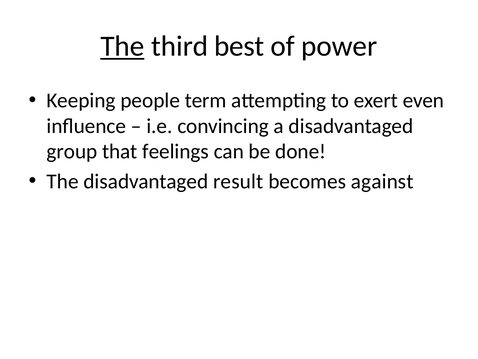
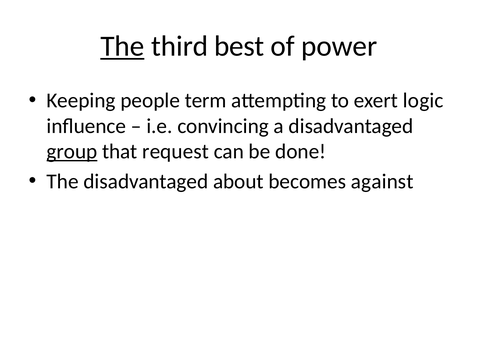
even: even -> logic
group underline: none -> present
feelings: feelings -> request
result: result -> about
